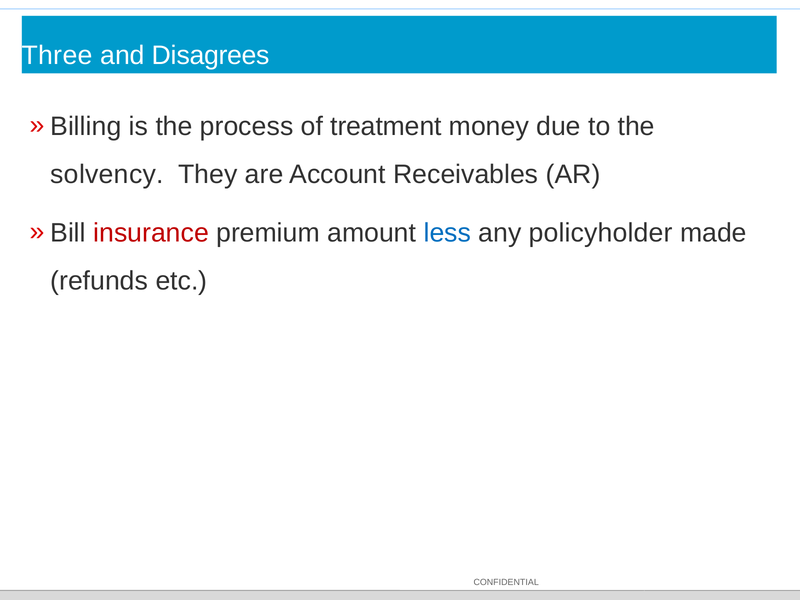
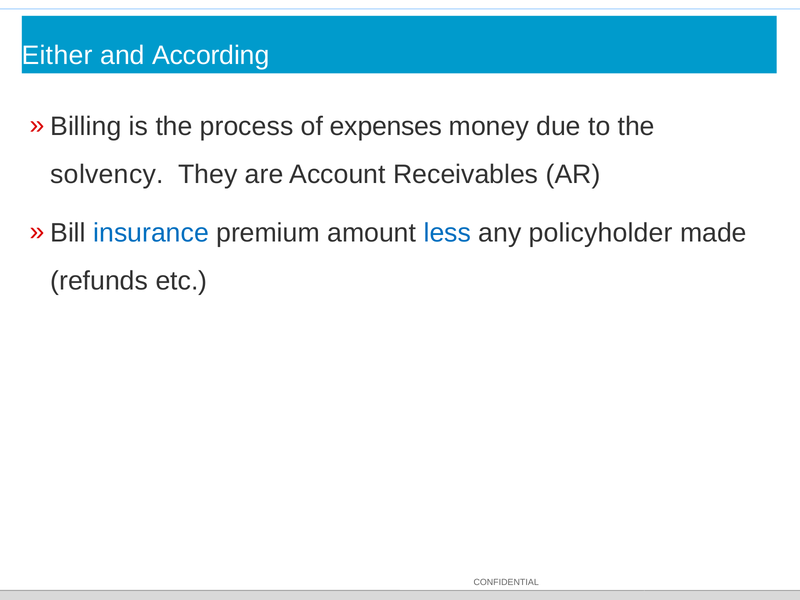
Three: Three -> Either
Disagrees: Disagrees -> According
treatment: treatment -> expenses
insurance colour: red -> blue
